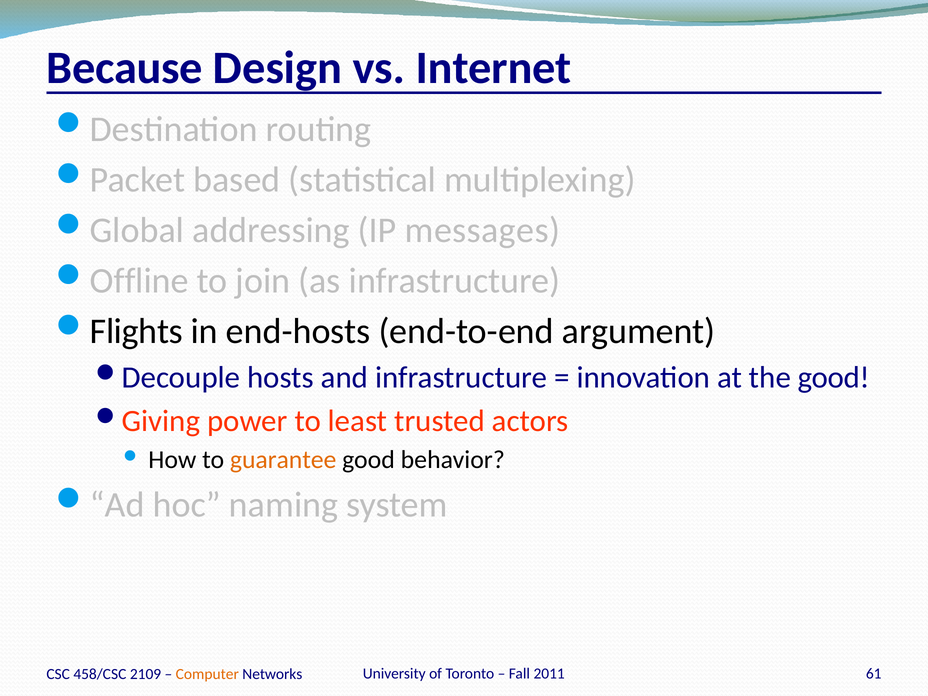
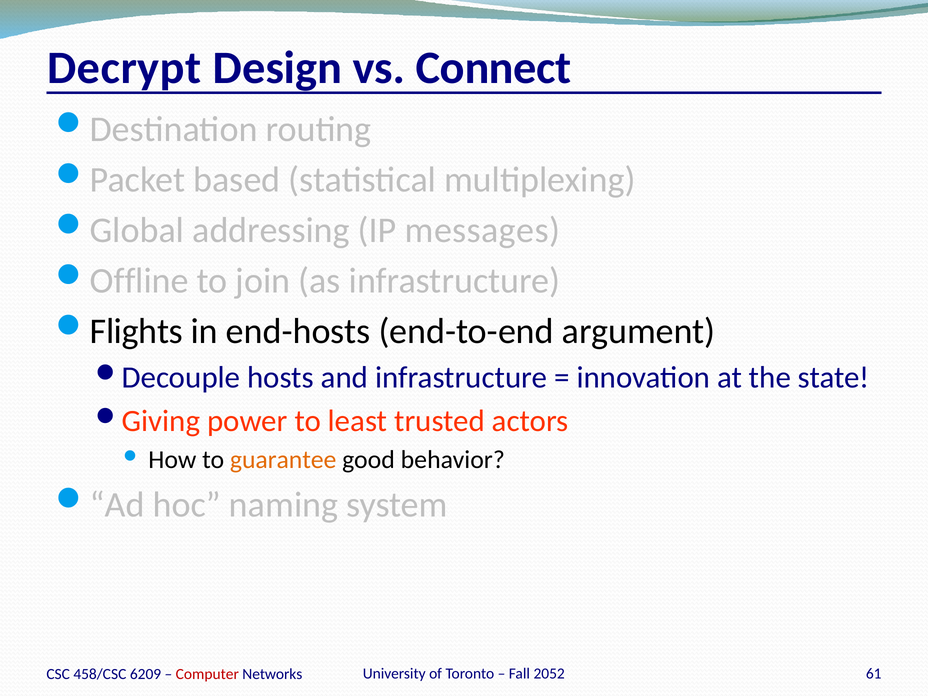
Because: Because -> Decrypt
Internet: Internet -> Connect
the good: good -> state
2011: 2011 -> 2052
2109: 2109 -> 6209
Computer colour: orange -> red
